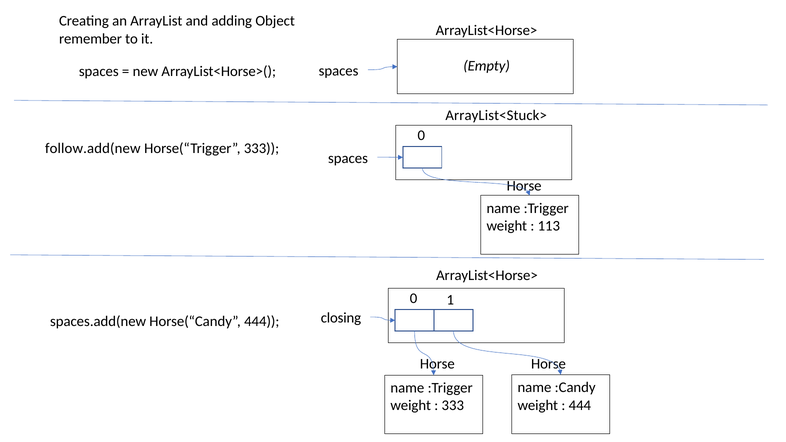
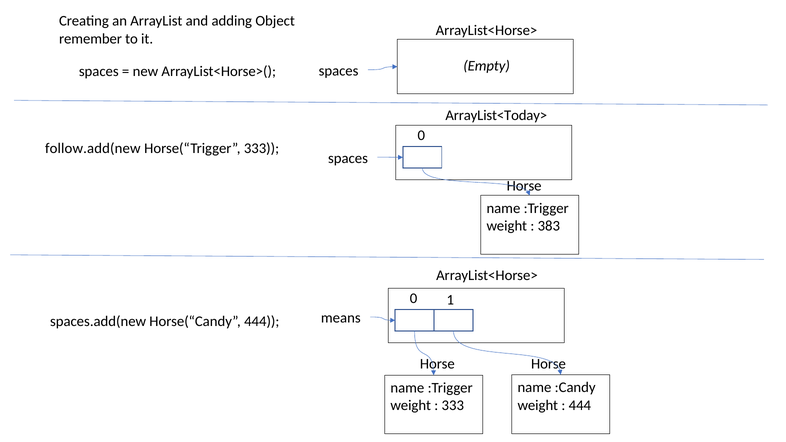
ArrayList<Stuck>: ArrayList<Stuck> -> ArrayList<Today>
113: 113 -> 383
closing: closing -> means
